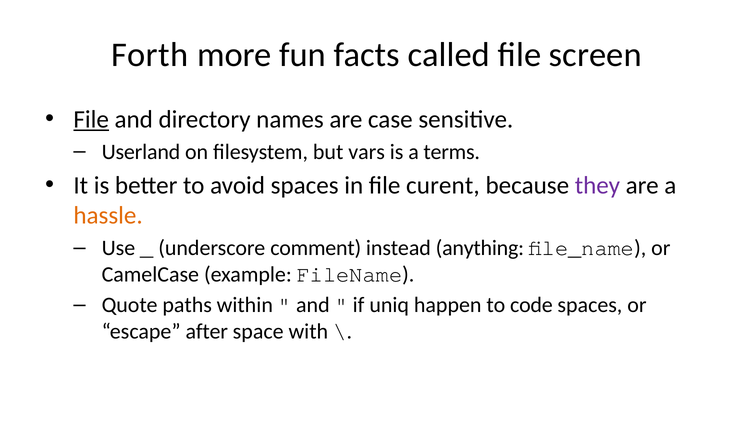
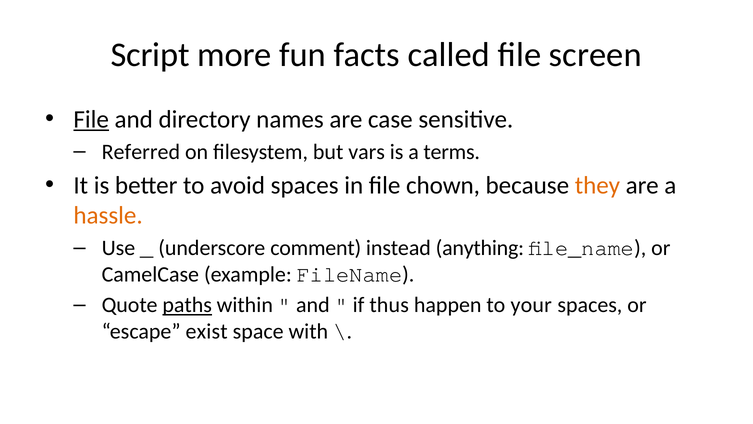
Forth: Forth -> Script
Userland: Userland -> Referred
curent: curent -> chown
they colour: purple -> orange
paths underline: none -> present
uniq: uniq -> thus
code: code -> your
after: after -> exist
